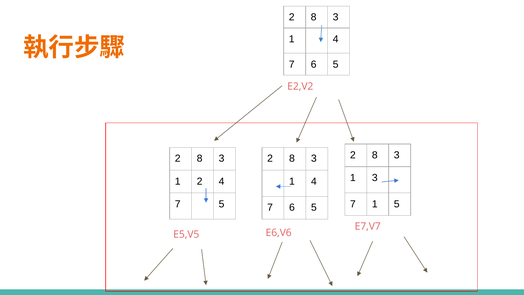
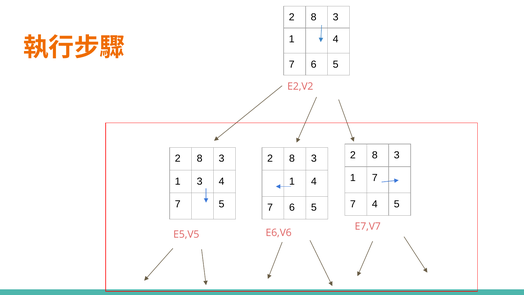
1 3: 3 -> 7
1 2: 2 -> 3
7 1: 1 -> 4
